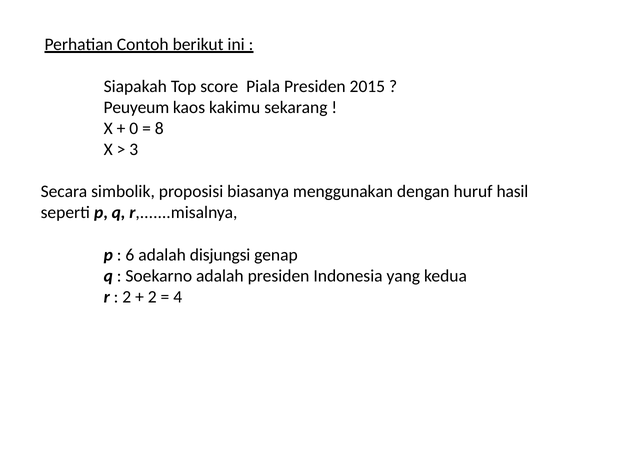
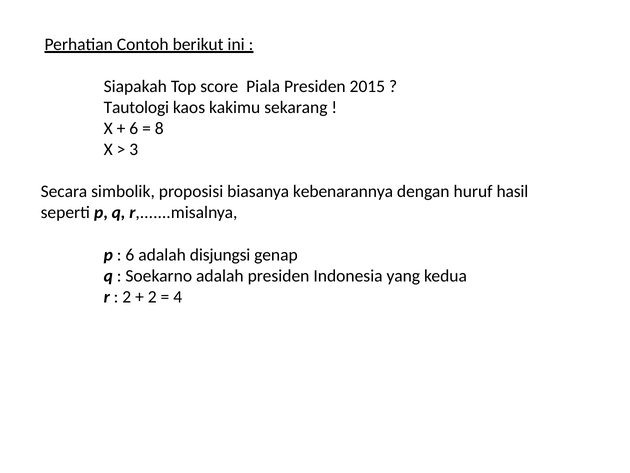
Peuyeum: Peuyeum -> Tautologi
0 at (134, 128): 0 -> 6
menggunakan: menggunakan -> kebenarannya
